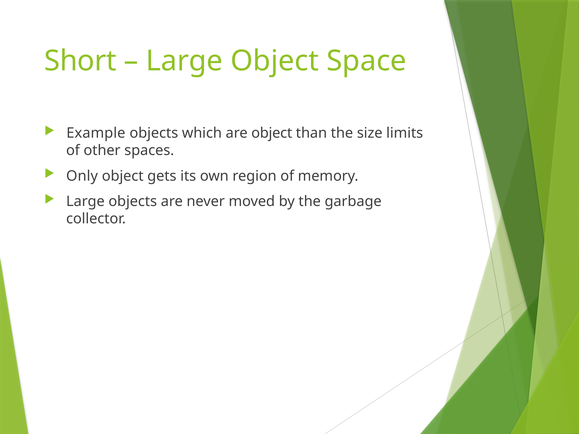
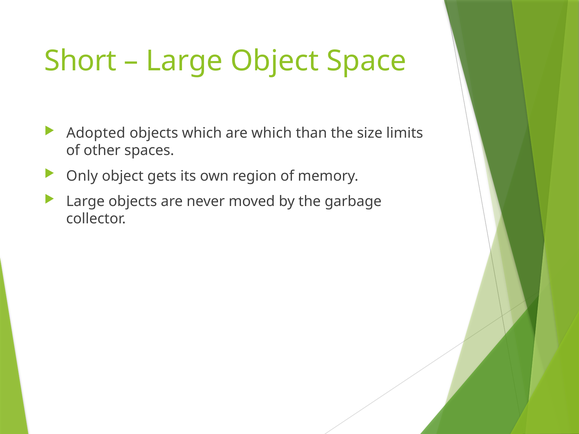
Example: Example -> Adopted
are object: object -> which
